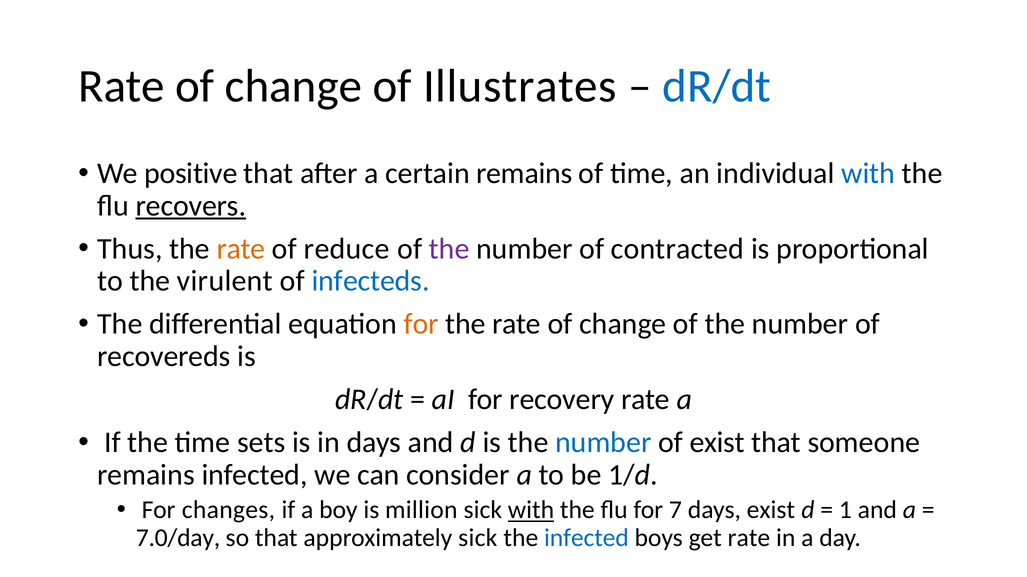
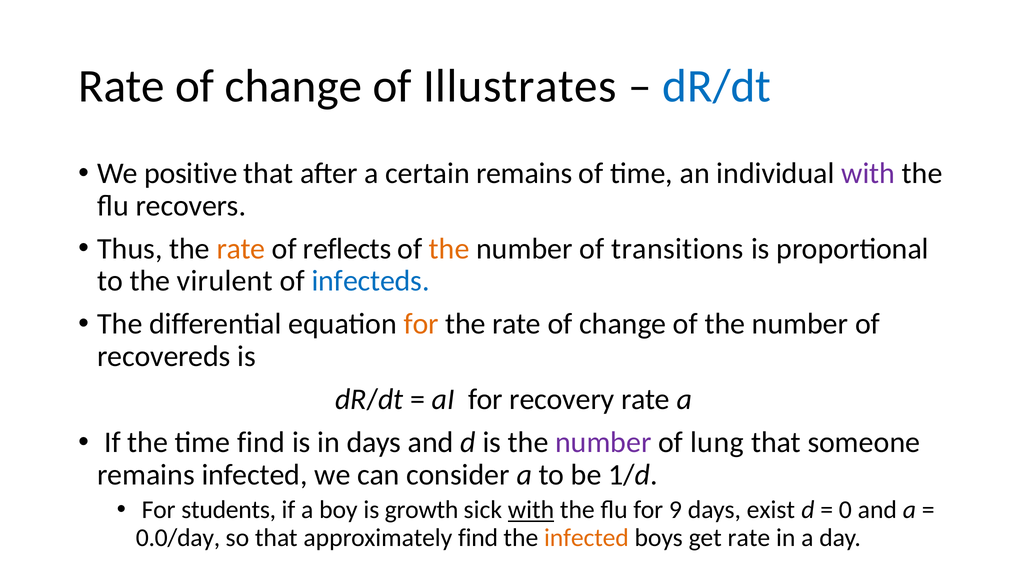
with at (868, 174) colour: blue -> purple
recovers underline: present -> none
reduce: reduce -> reflects
the at (449, 249) colour: purple -> orange
contracted: contracted -> transitions
time sets: sets -> find
number at (603, 443) colour: blue -> purple
of exist: exist -> lung
changes: changes -> students
million: million -> growth
7: 7 -> 9
1: 1 -> 0
7.0/day: 7.0/day -> 0.0/day
approximately sick: sick -> find
infected at (586, 538) colour: blue -> orange
